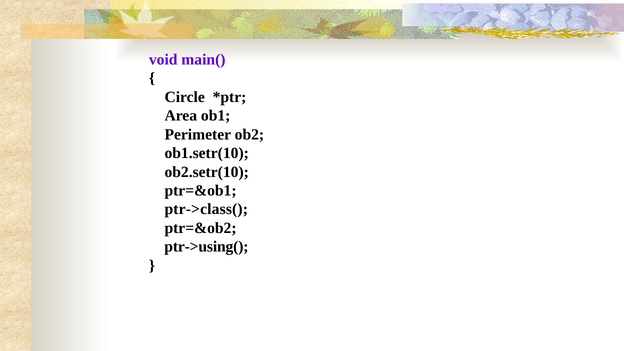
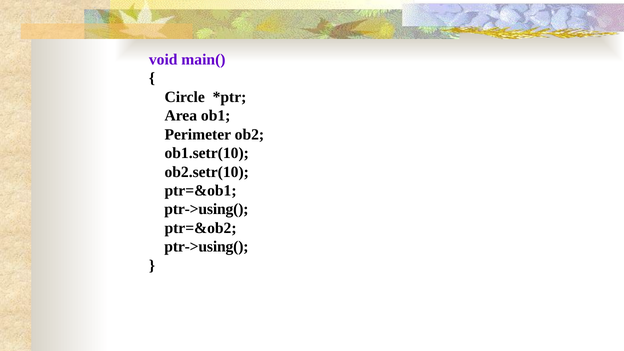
ptr->class( at (206, 209): ptr->class( -> ptr->using(
